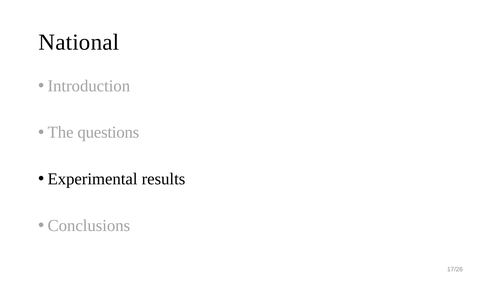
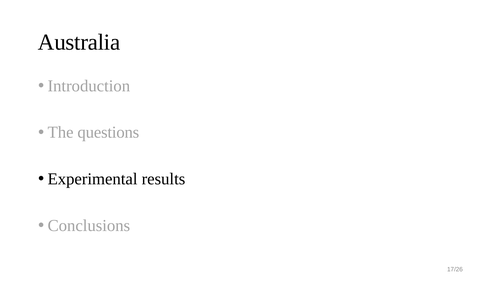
National: National -> Australia
